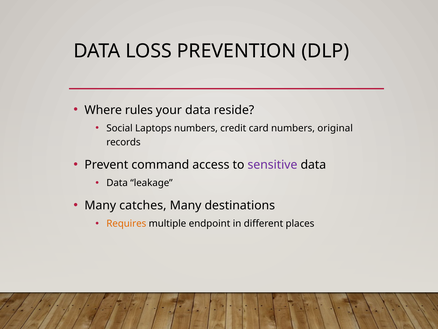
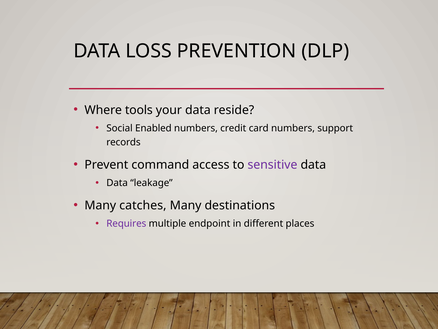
rules: rules -> tools
Laptops: Laptops -> Enabled
original: original -> support
Requires colour: orange -> purple
